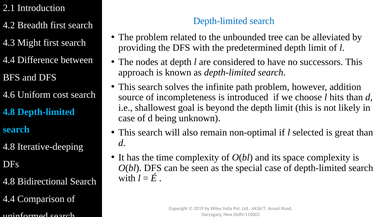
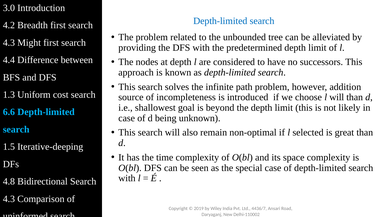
2.1: 2.1 -> 3.0
4.6: 4.6 -> 1.3
l hits: hits -> will
4.8 at (9, 112): 4.8 -> 6.6
4.8 at (9, 147): 4.8 -> 1.5
4.4 at (9, 199): 4.4 -> 4.3
